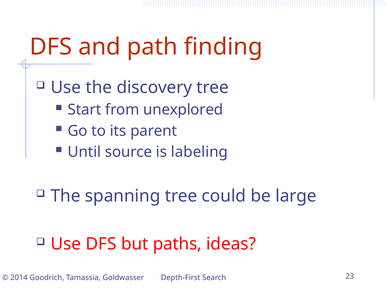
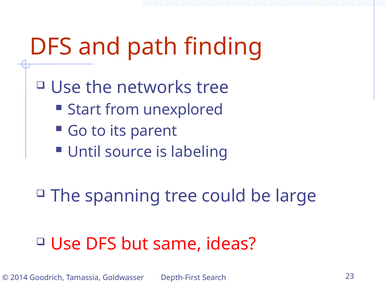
discovery: discovery -> networks
paths: paths -> same
